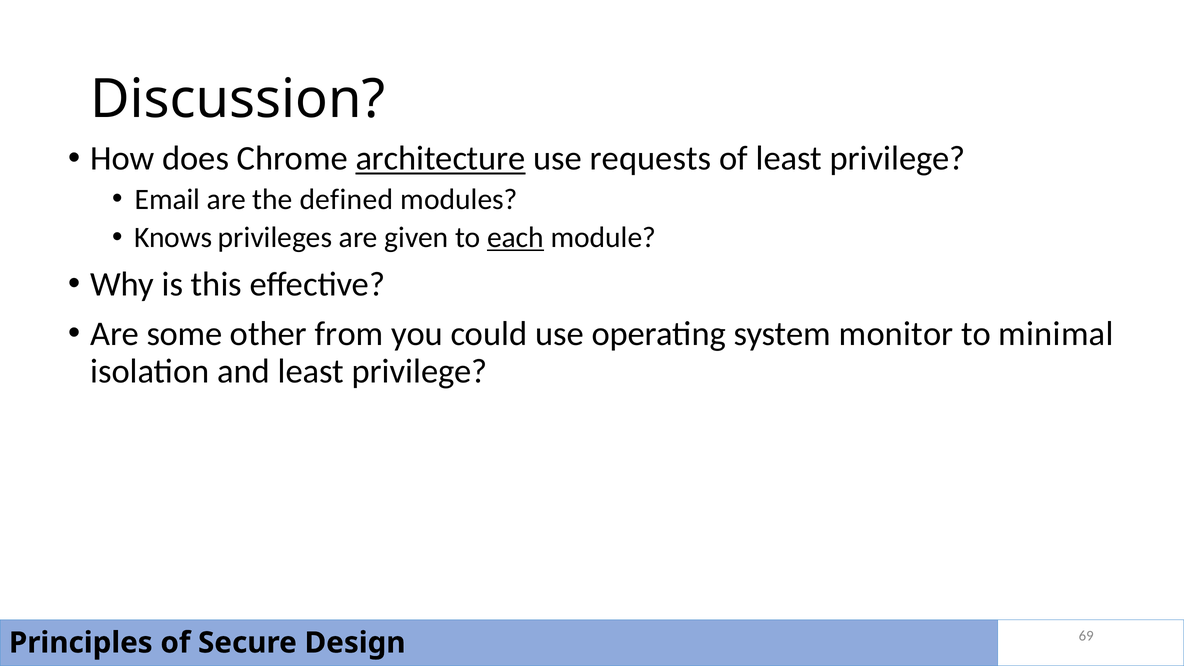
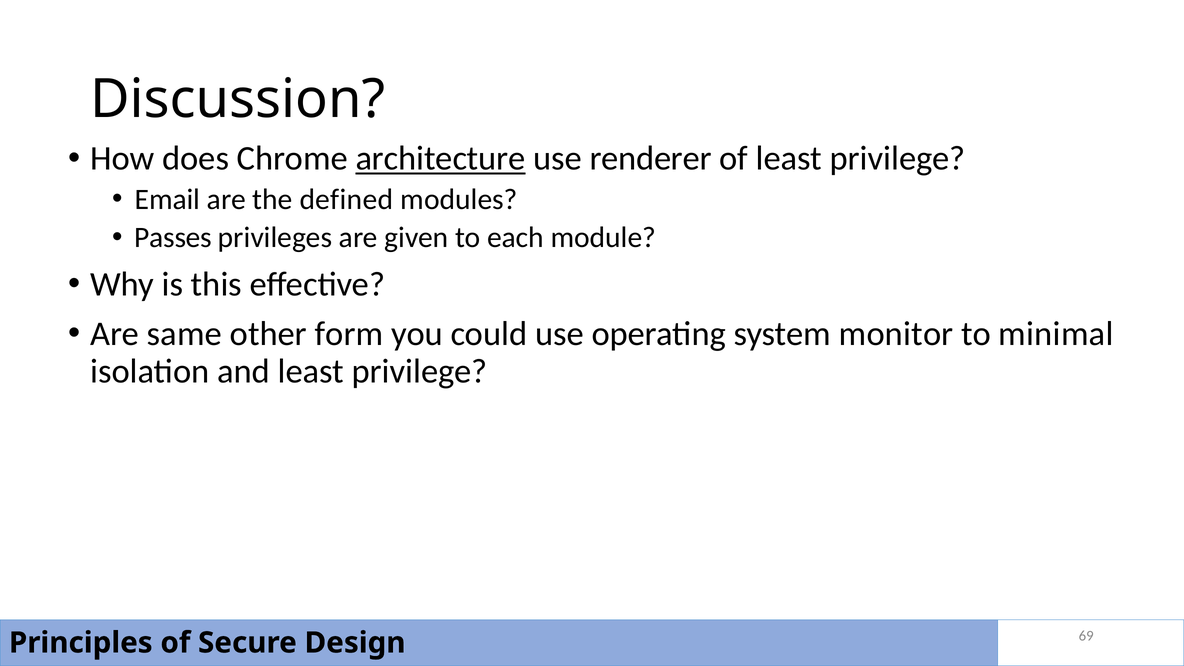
requests: requests -> renderer
Knows: Knows -> Passes
each underline: present -> none
some: some -> same
from: from -> form
